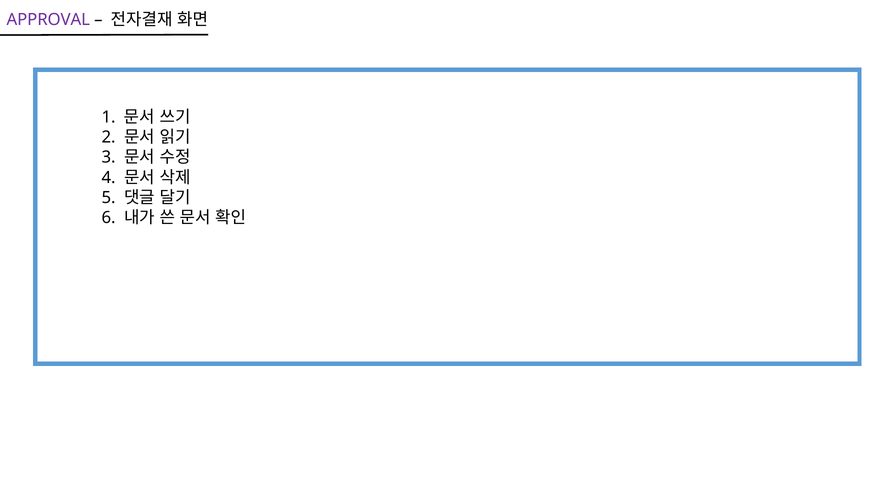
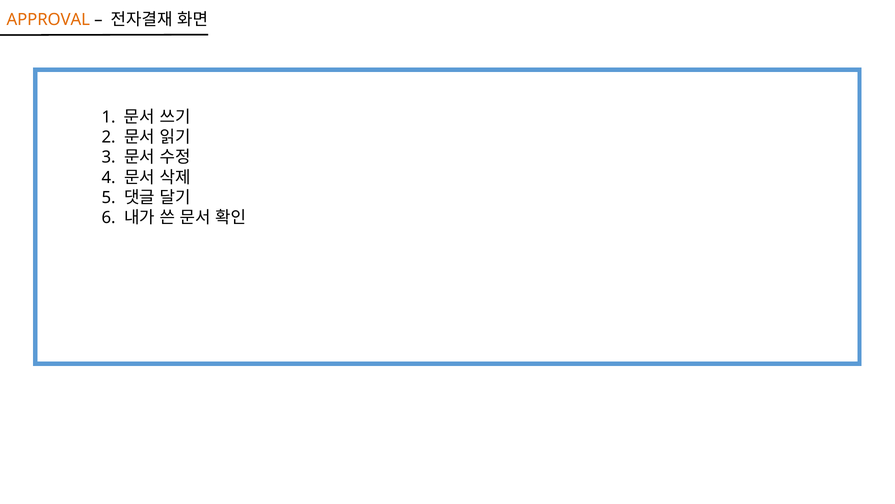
APPROVAL colour: purple -> orange
